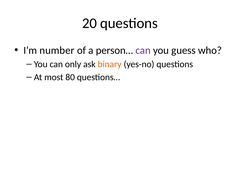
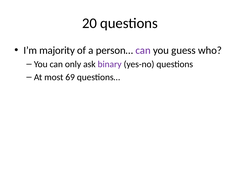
number: number -> majority
binary colour: orange -> purple
80: 80 -> 69
